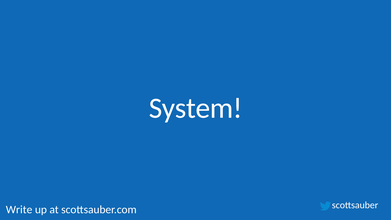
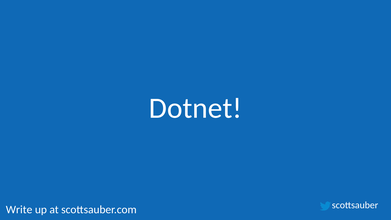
System: System -> Dotnet
